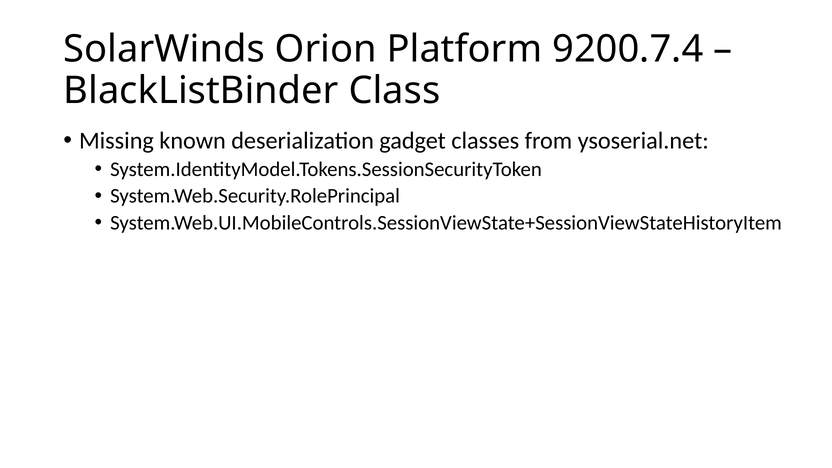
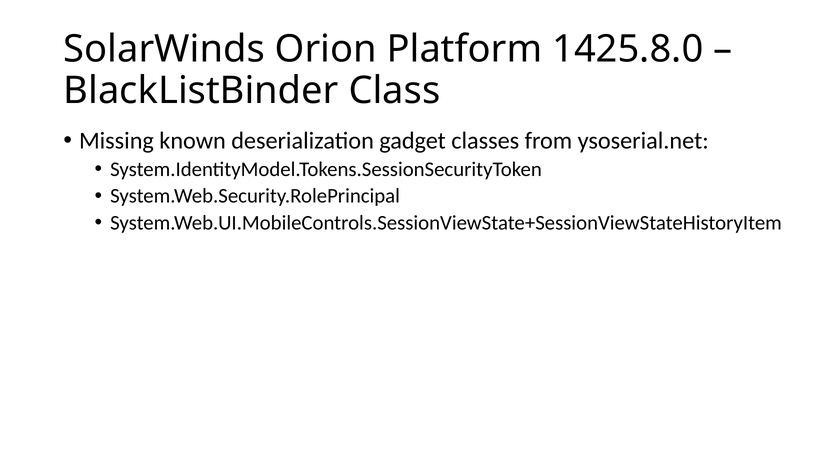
9200.7.4: 9200.7.4 -> 1425.8.0
